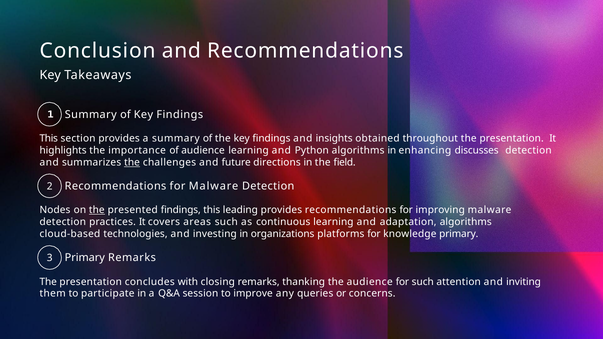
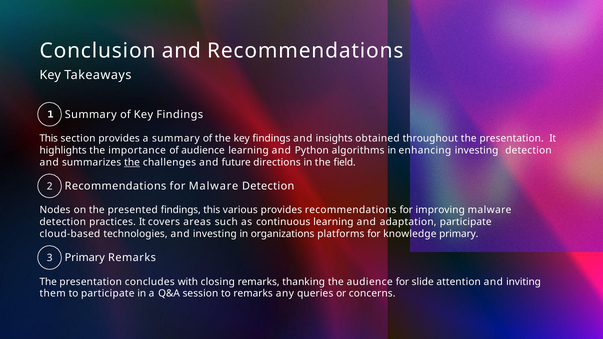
enhancing discusses: discusses -> investing
the at (97, 210) underline: present -> none
leading: leading -> various
adaptation algorithms: algorithms -> participate
for such: such -> slide
to improve: improve -> remarks
